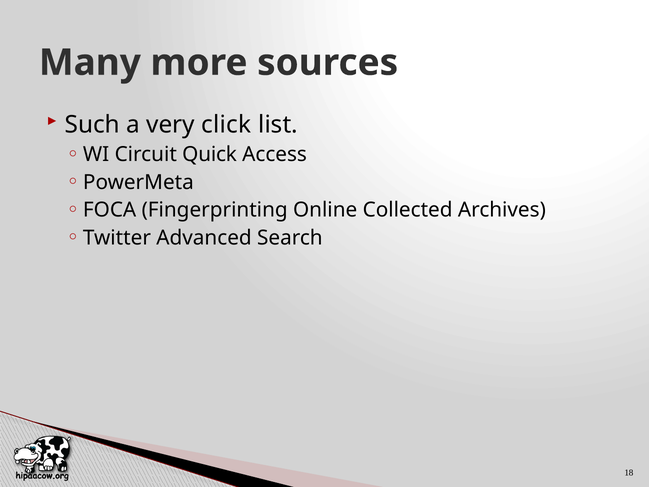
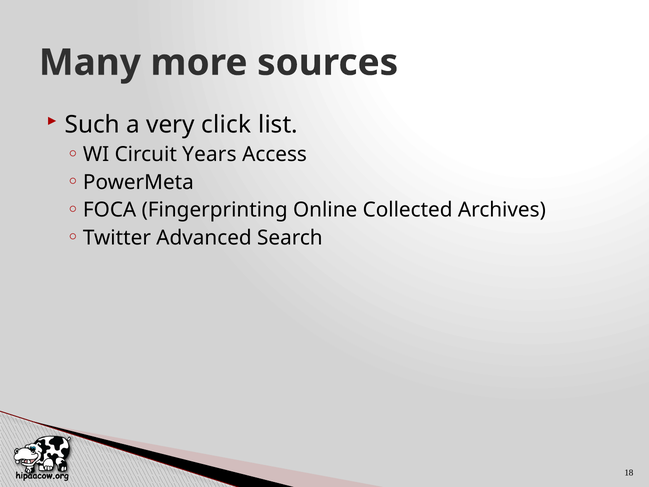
Quick: Quick -> Years
